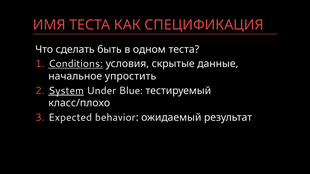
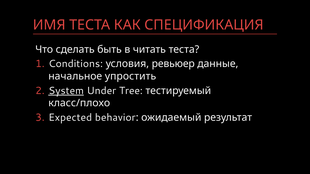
одном: одном -> читать
Conditions underline: present -> none
скрытые: скрытые -> ревьюер
Blue: Blue -> Tree
